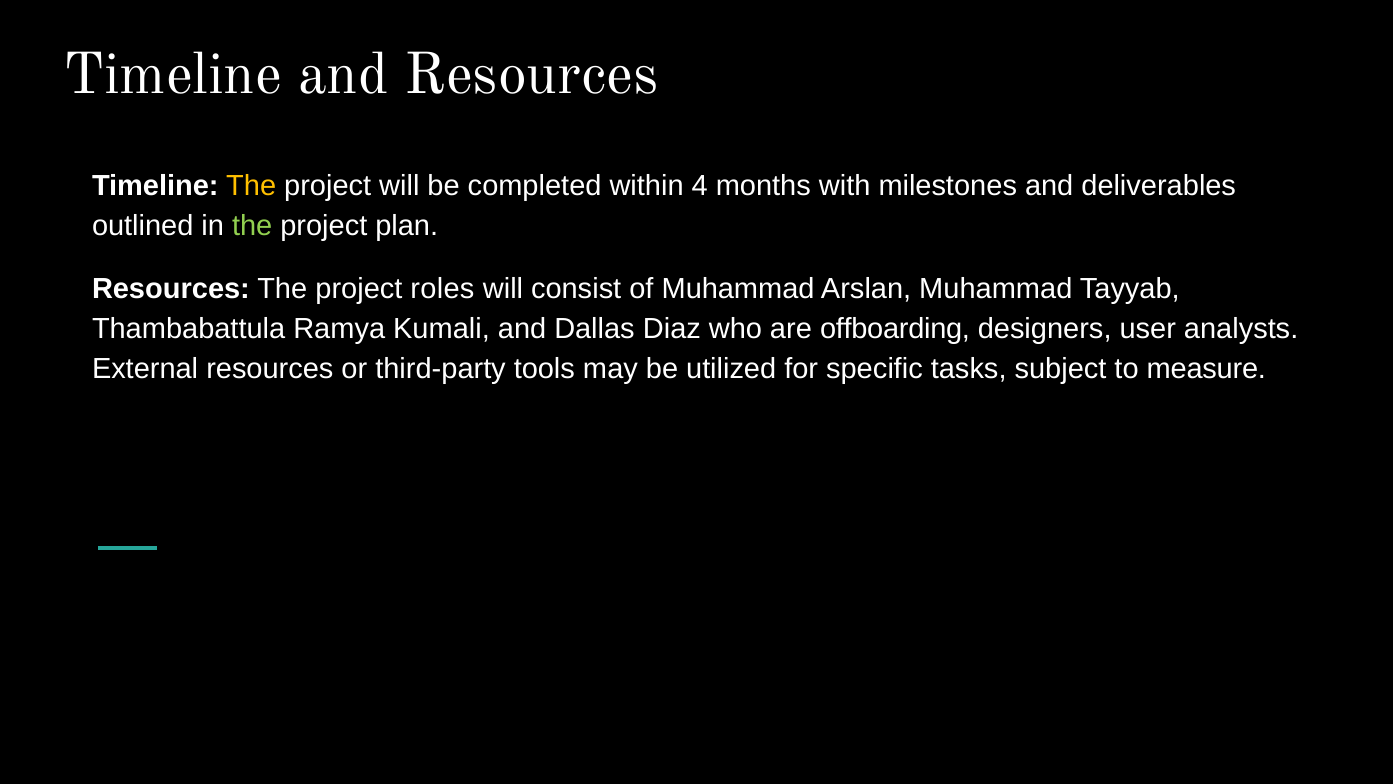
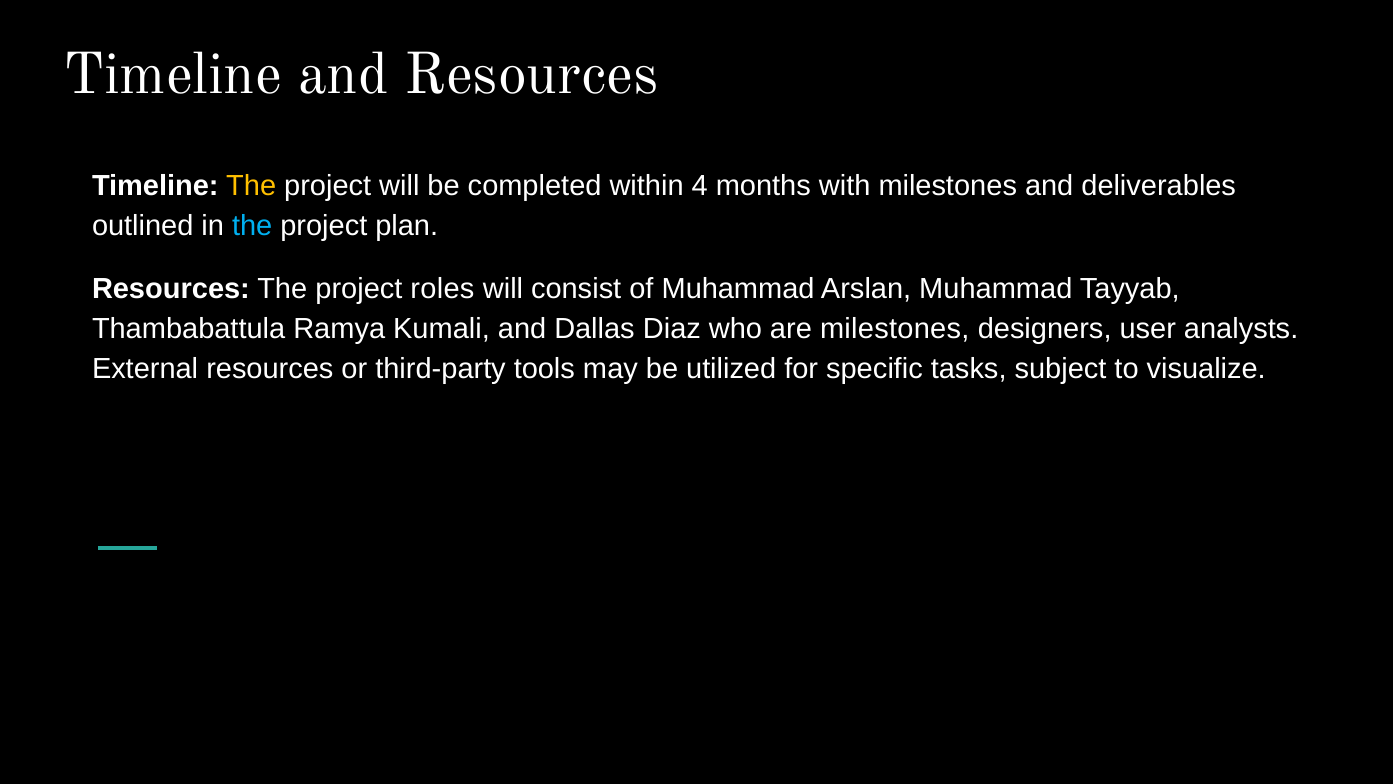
the at (252, 225) colour: light green -> light blue
are offboarding: offboarding -> milestones
measure: measure -> visualize
